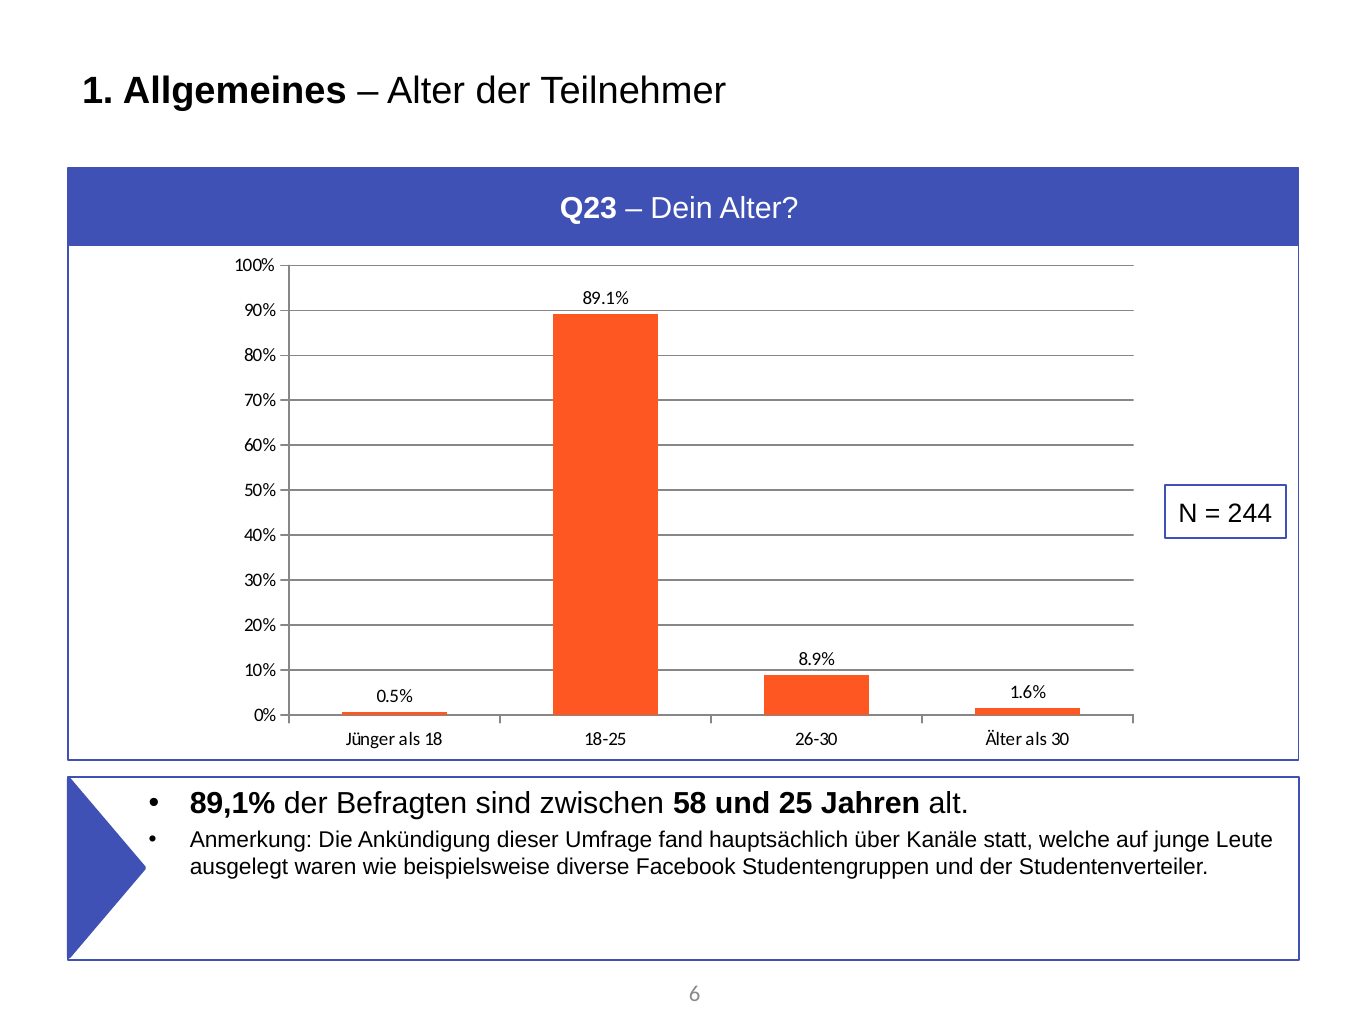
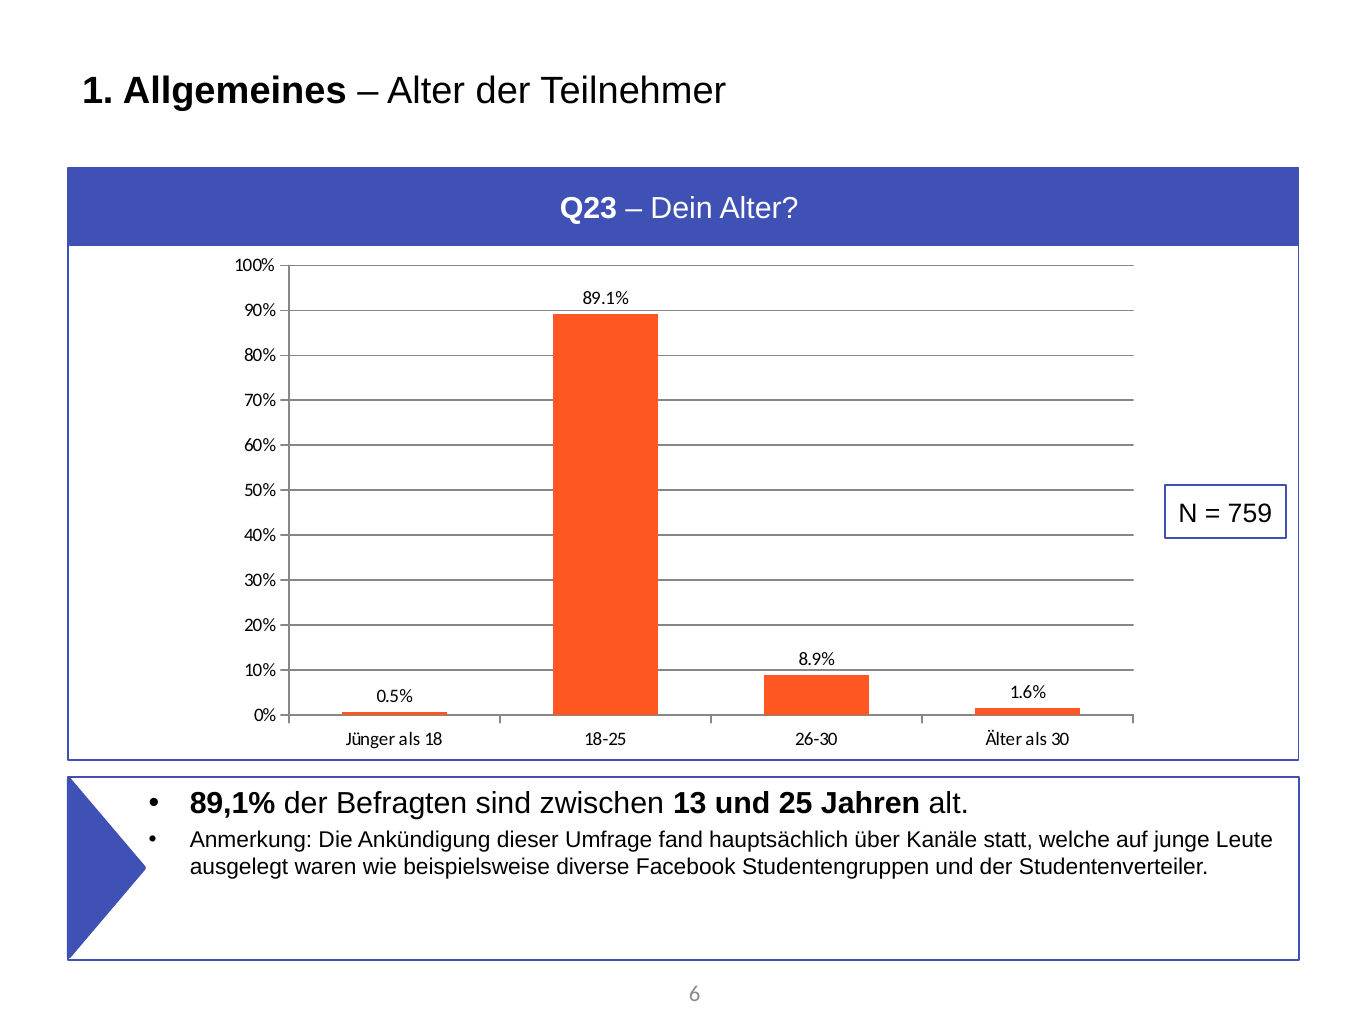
244: 244 -> 759
58: 58 -> 13
